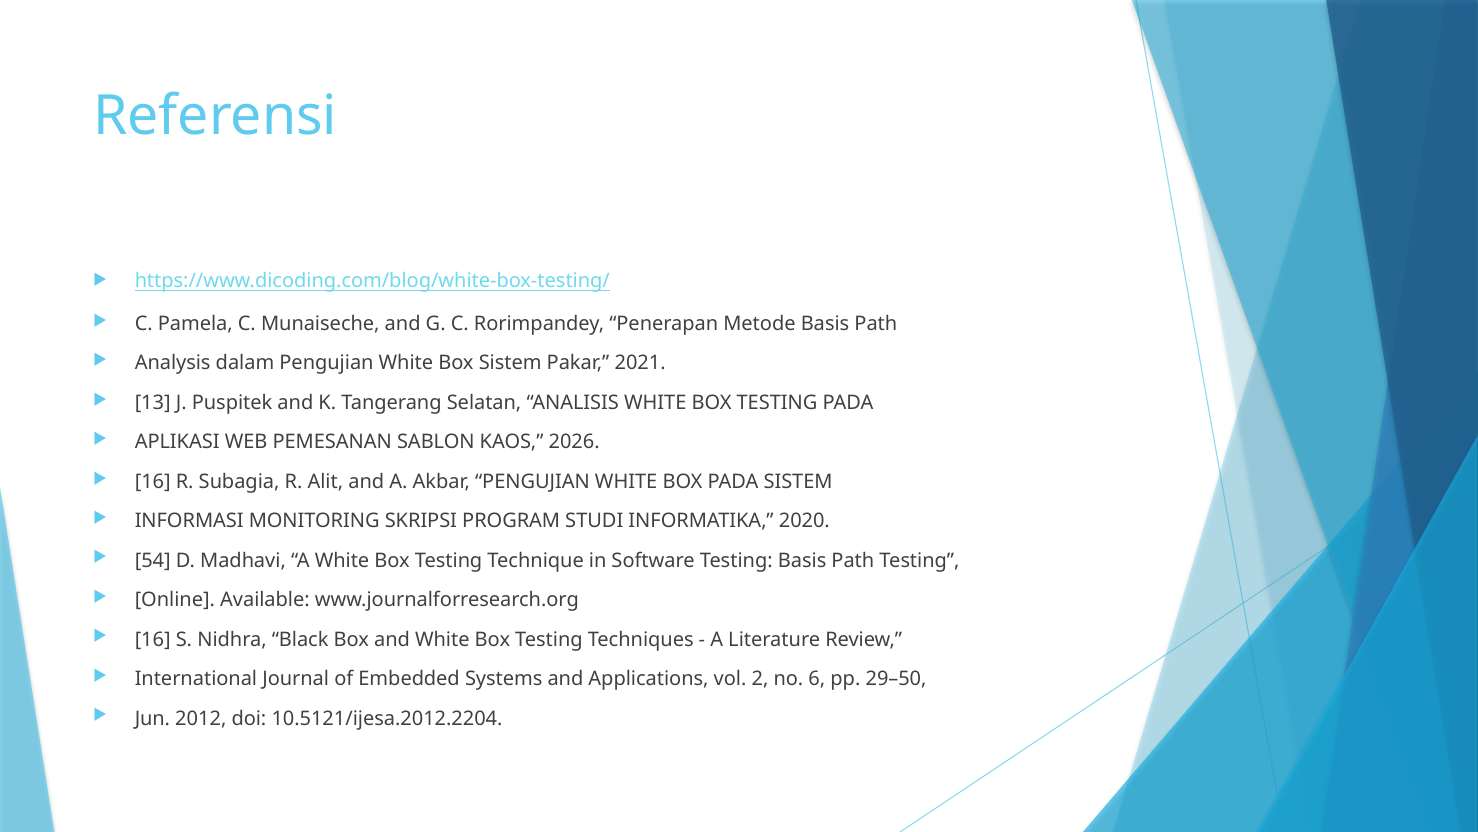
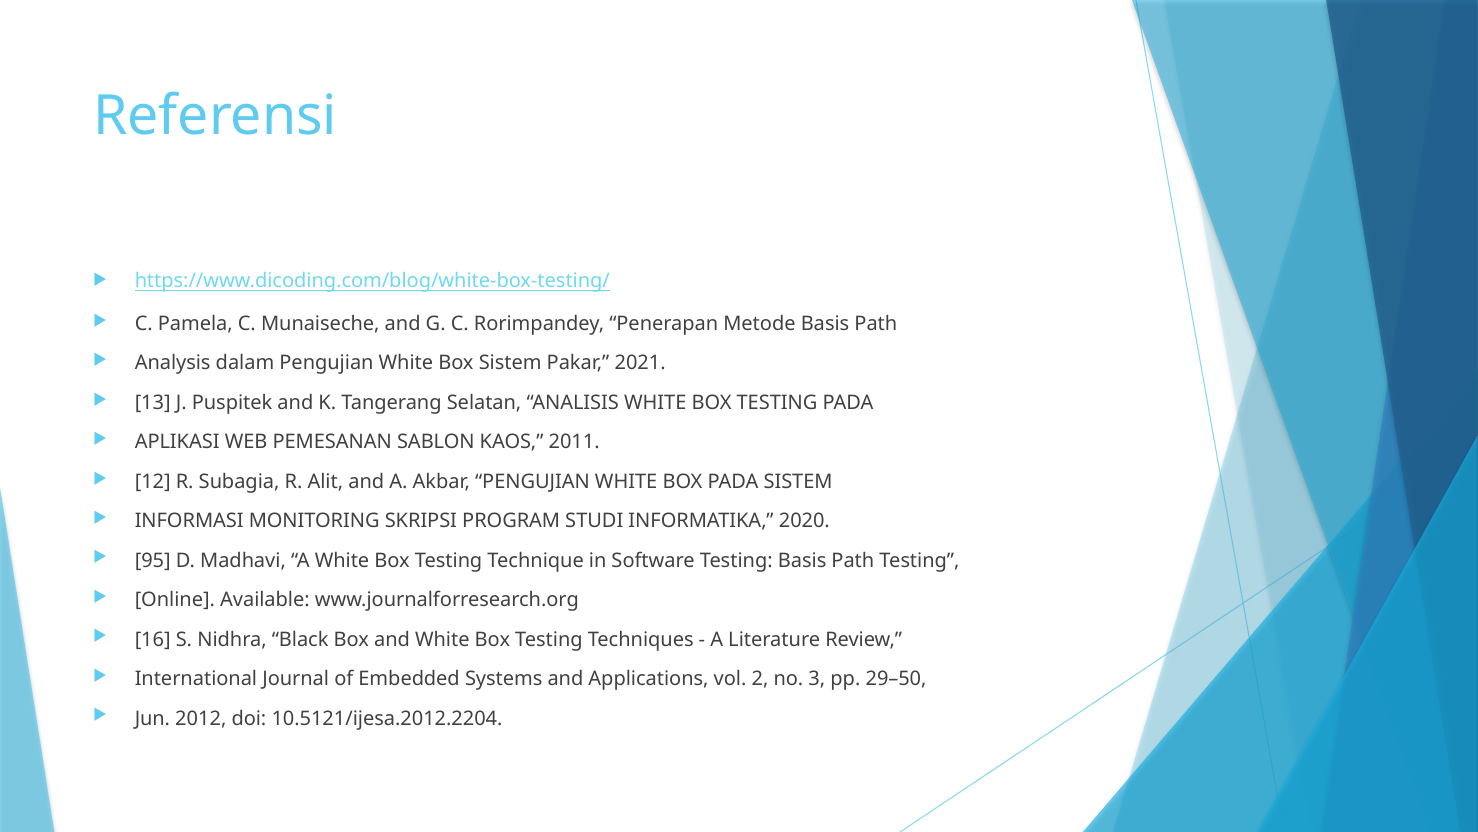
2026: 2026 -> 2011
16 at (153, 481): 16 -> 12
54: 54 -> 95
6: 6 -> 3
